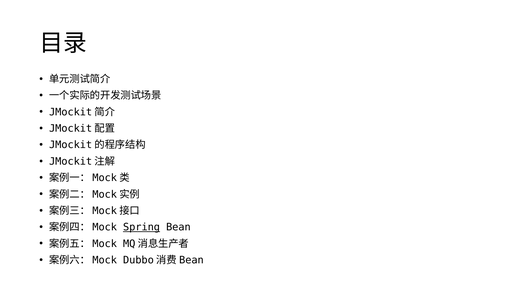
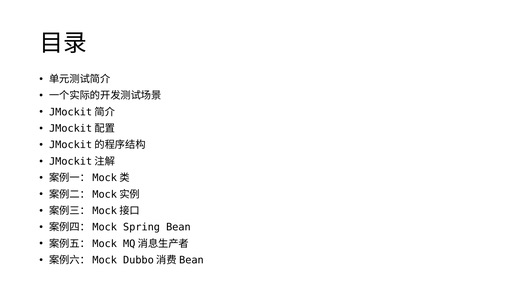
Spring underline: present -> none
